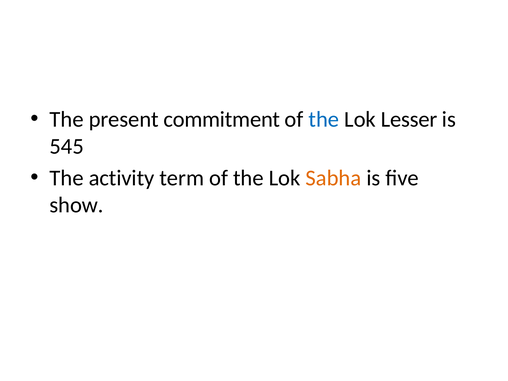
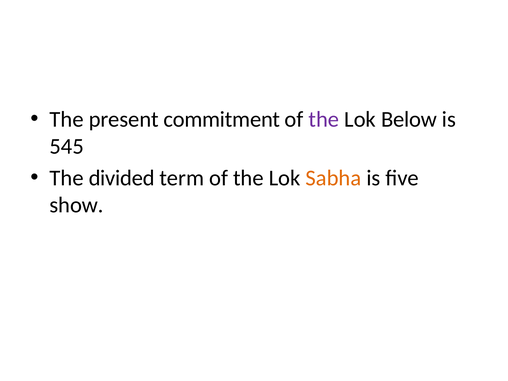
the at (324, 119) colour: blue -> purple
Lesser: Lesser -> Below
activity: activity -> divided
